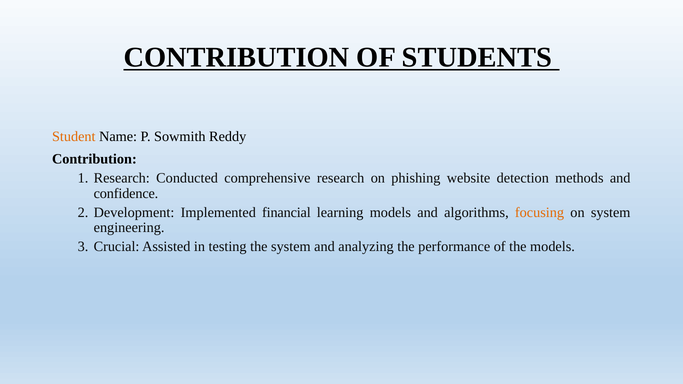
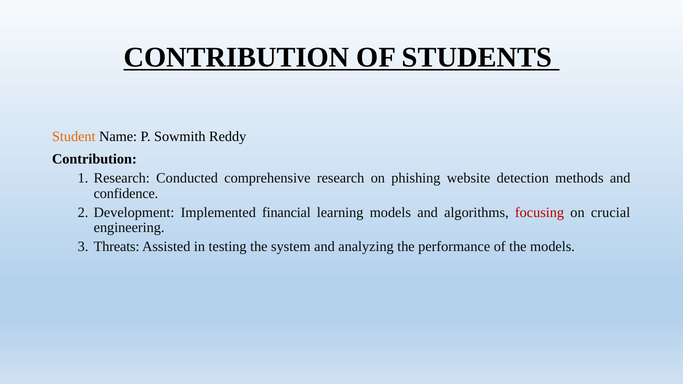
focusing colour: orange -> red
on system: system -> crucial
Crucial: Crucial -> Threats
